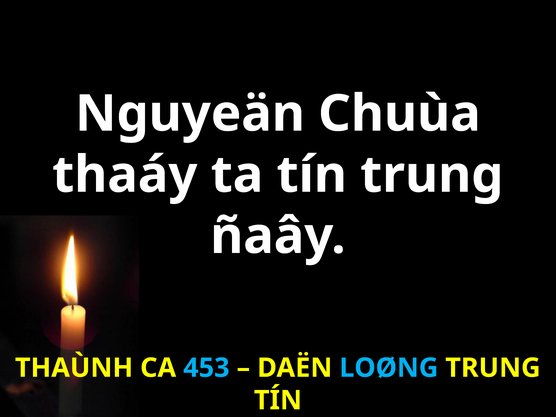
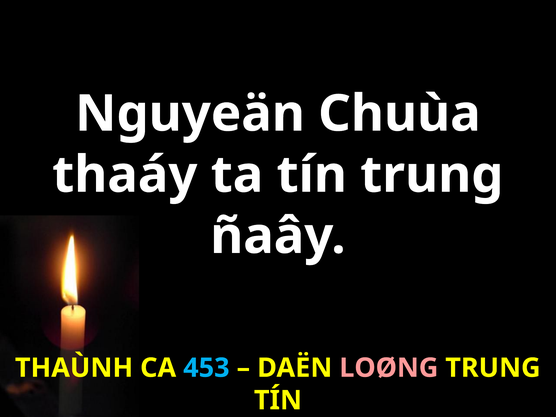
LOØNG colour: light blue -> pink
